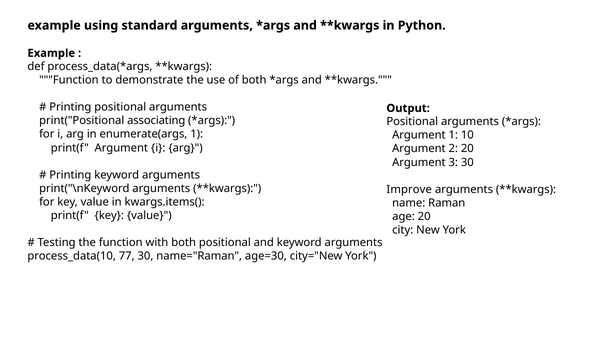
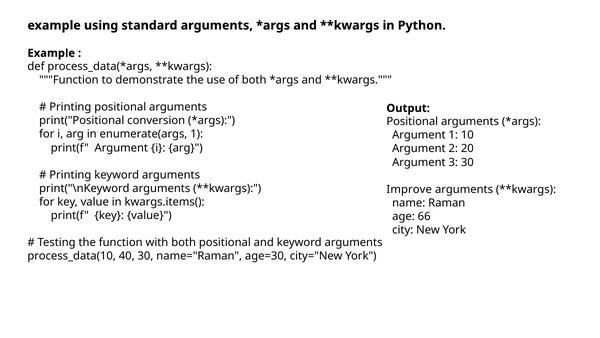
associating: associating -> conversion
age 20: 20 -> 66
77: 77 -> 40
